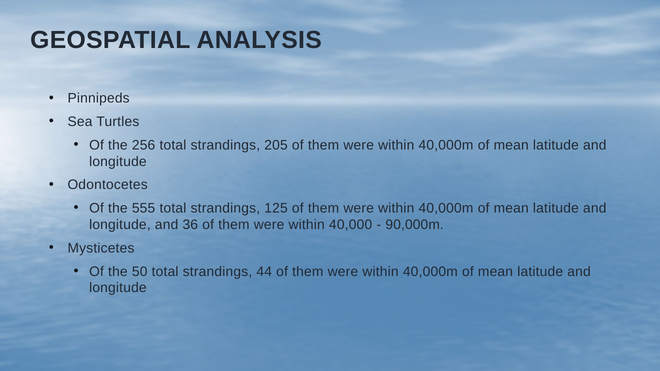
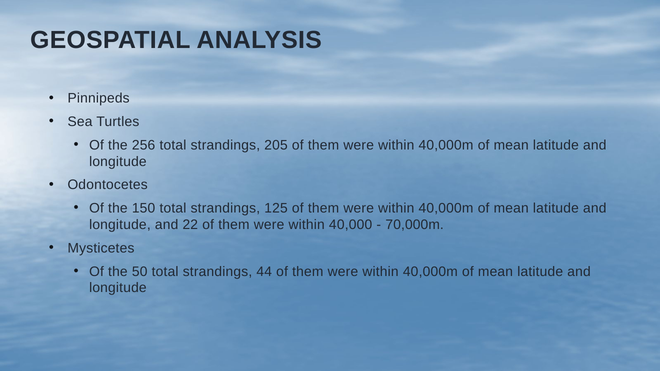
555: 555 -> 150
36: 36 -> 22
90,000m: 90,000m -> 70,000m
